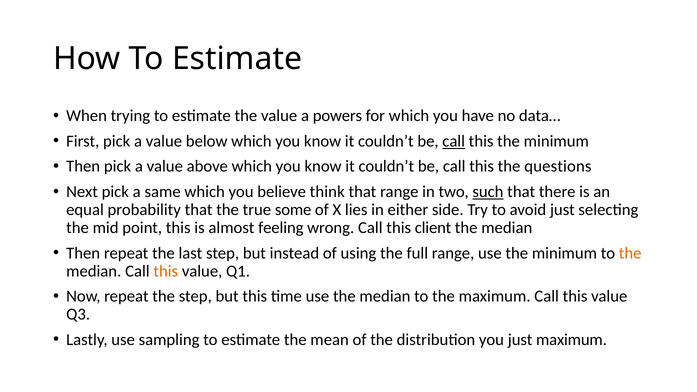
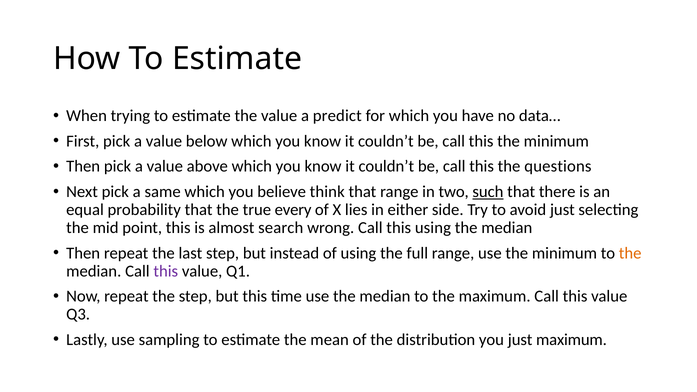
powers: powers -> predict
call at (454, 141) underline: present -> none
some: some -> every
feeling: feeling -> search
this client: client -> using
this at (166, 271) colour: orange -> purple
